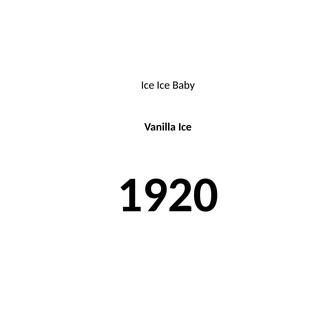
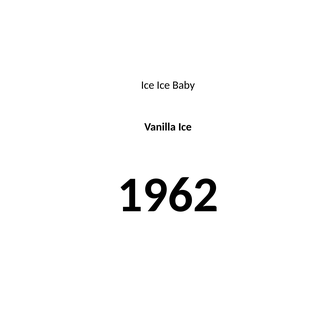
1920: 1920 -> 1962
